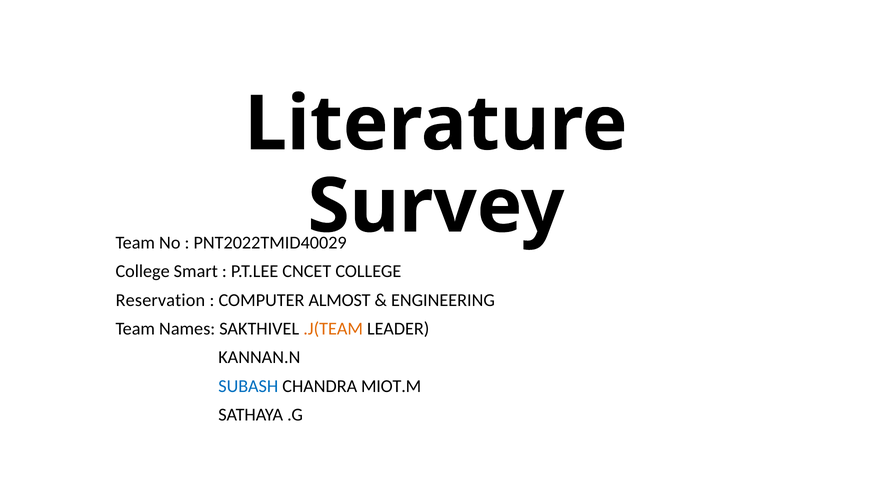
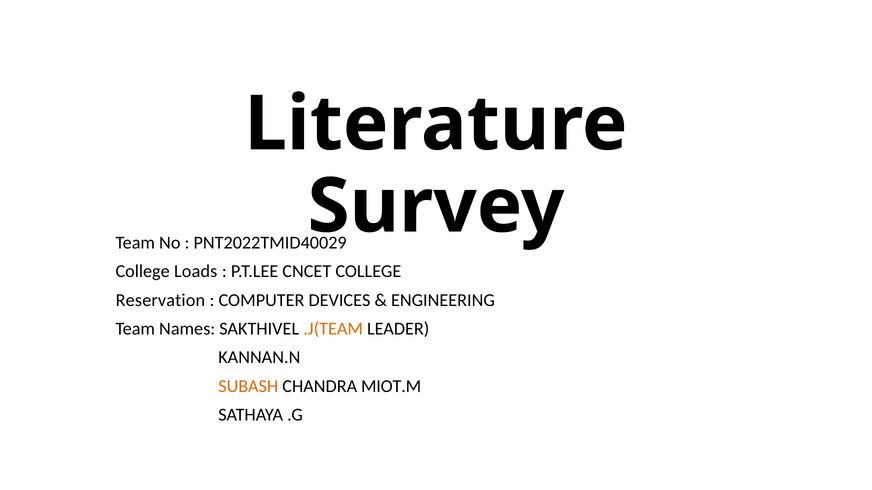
Smart: Smart -> Loads
ALMOST: ALMOST -> DEVICES
SUBASH colour: blue -> orange
